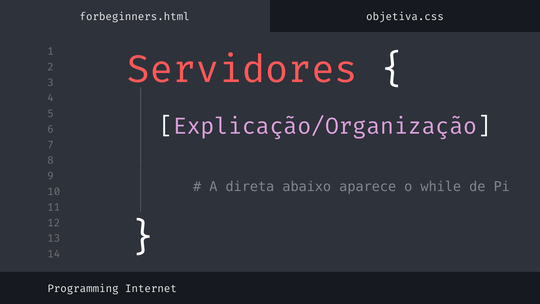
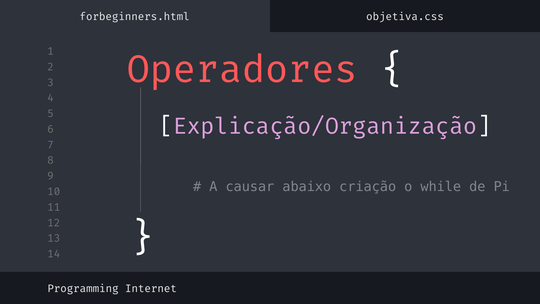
Servidores: Servidores -> Operadores
direta: direta -> causar
aparece: aparece -> criação
